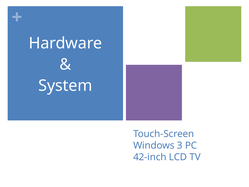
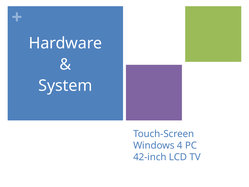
3: 3 -> 4
